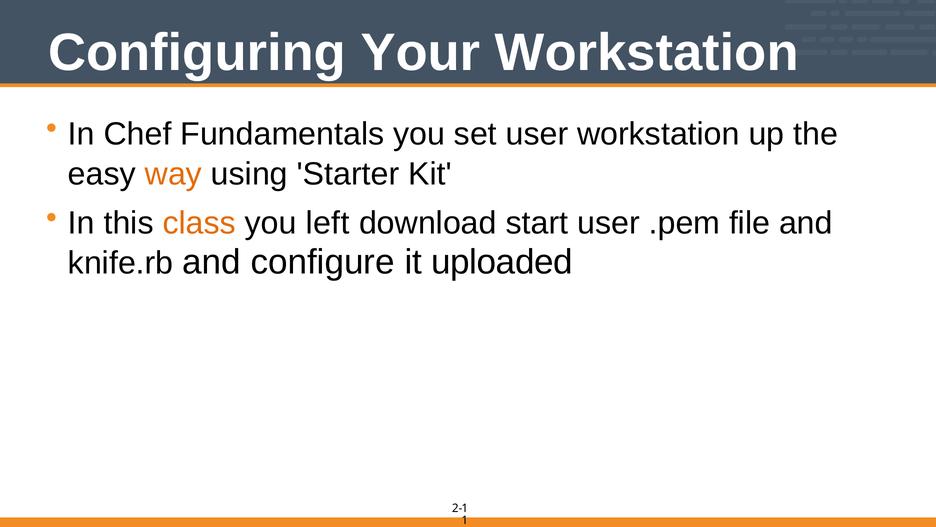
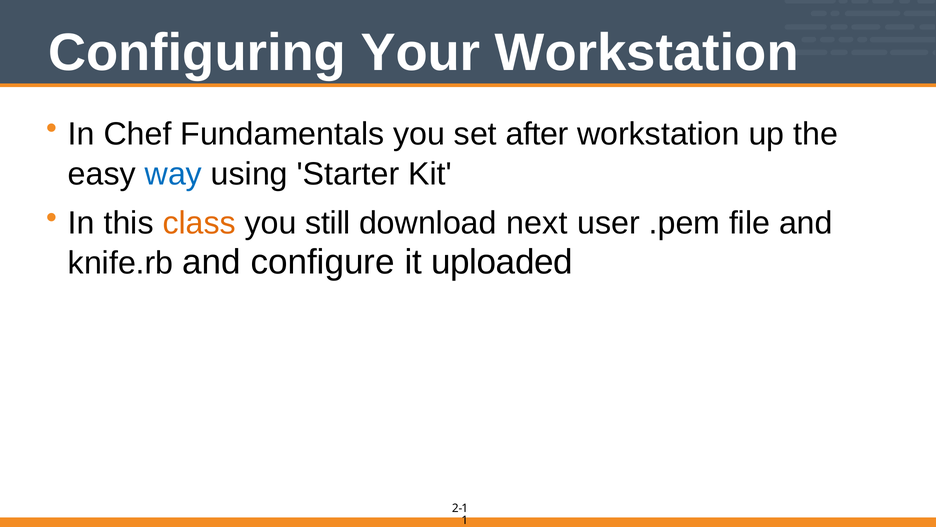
set user: user -> after
way colour: orange -> blue
left: left -> still
start: start -> next
